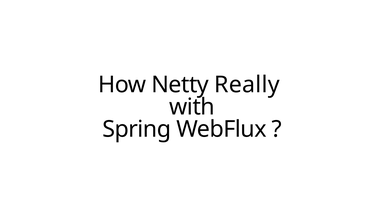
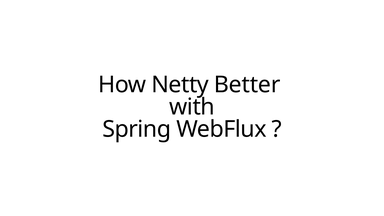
Really: Really -> Better
